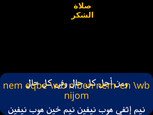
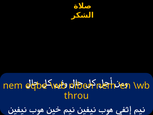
nijom: nijom -> throu
